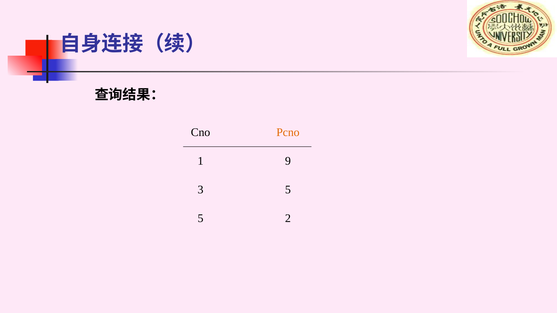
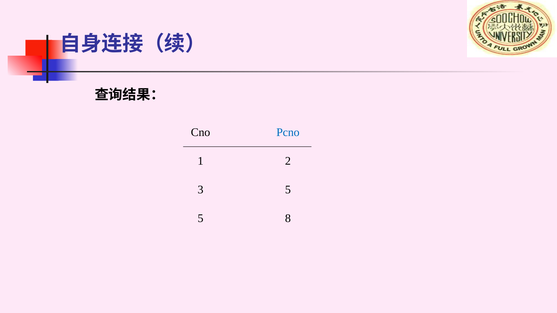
Pcno colour: orange -> blue
9: 9 -> 2
2: 2 -> 8
